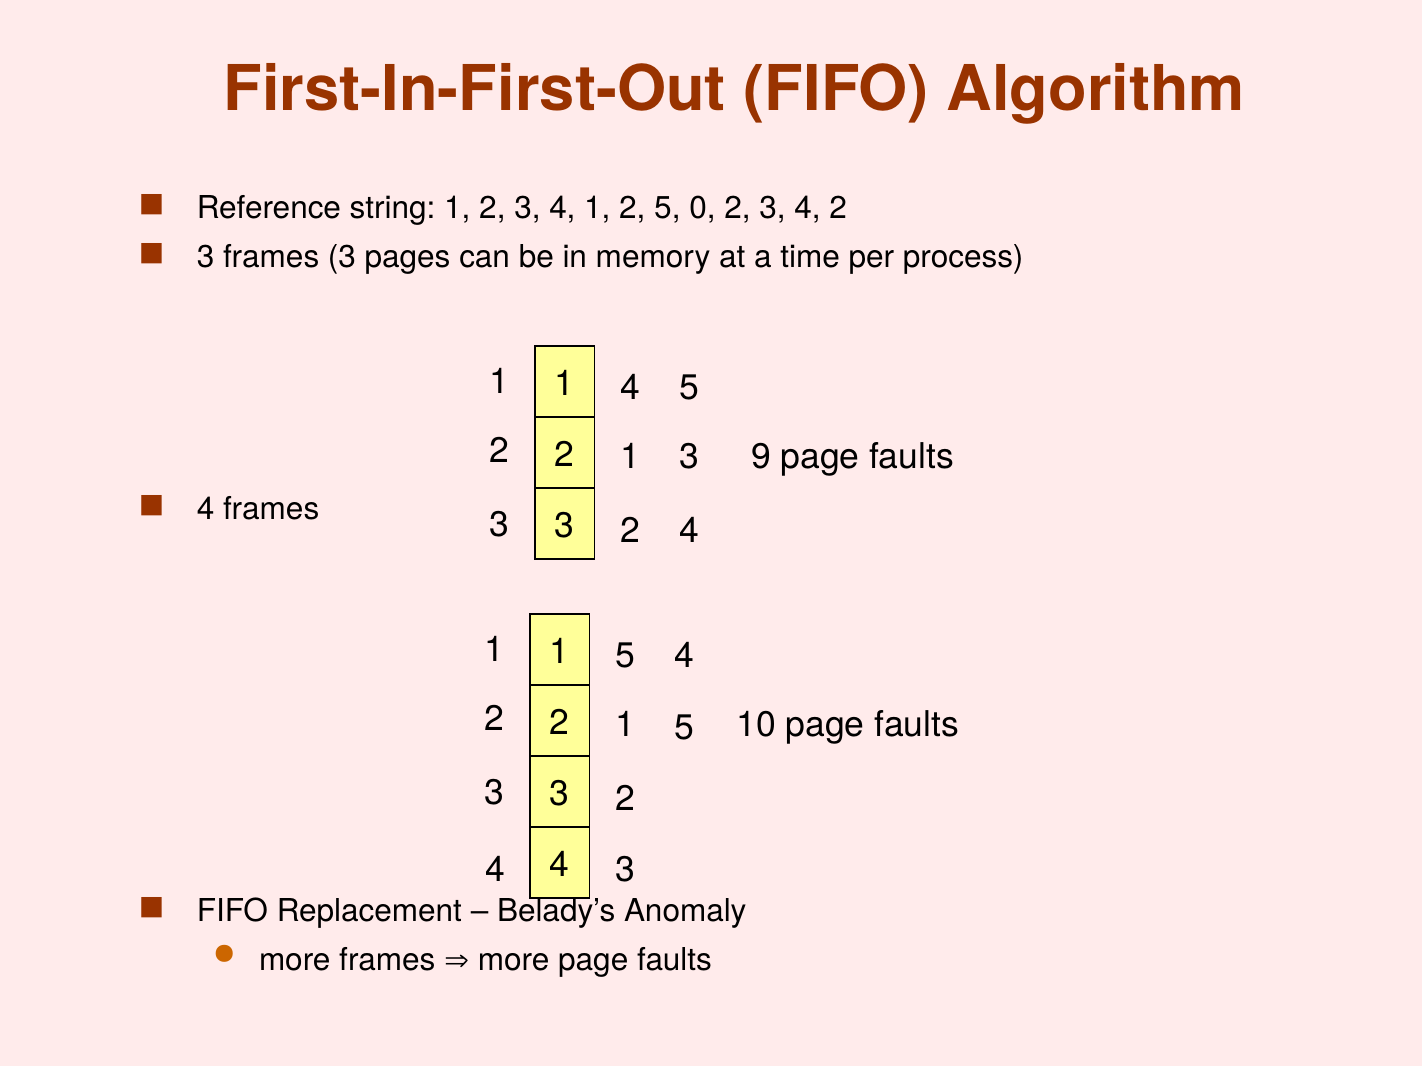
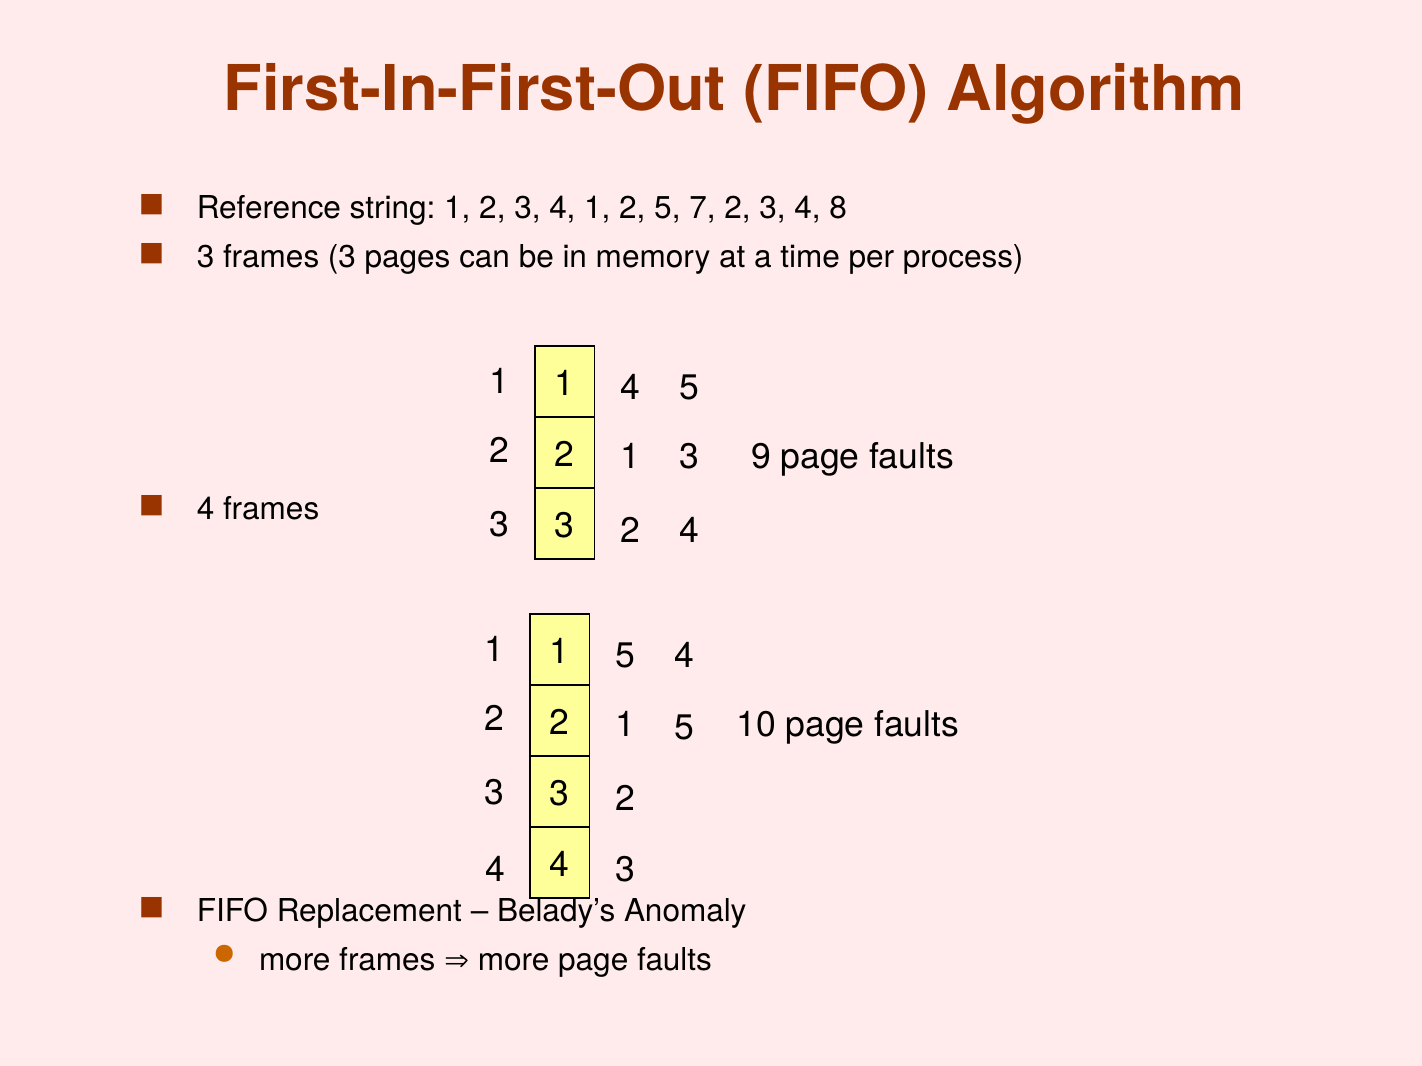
0: 0 -> 7
4 2: 2 -> 8
